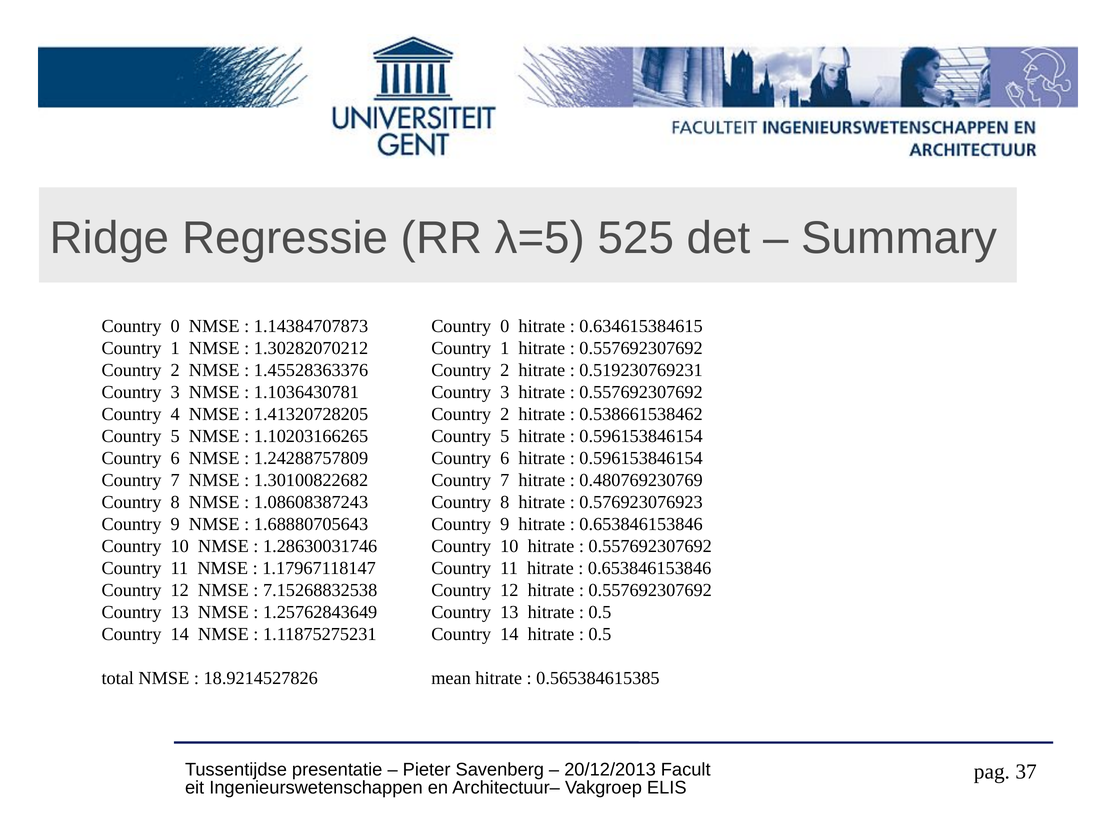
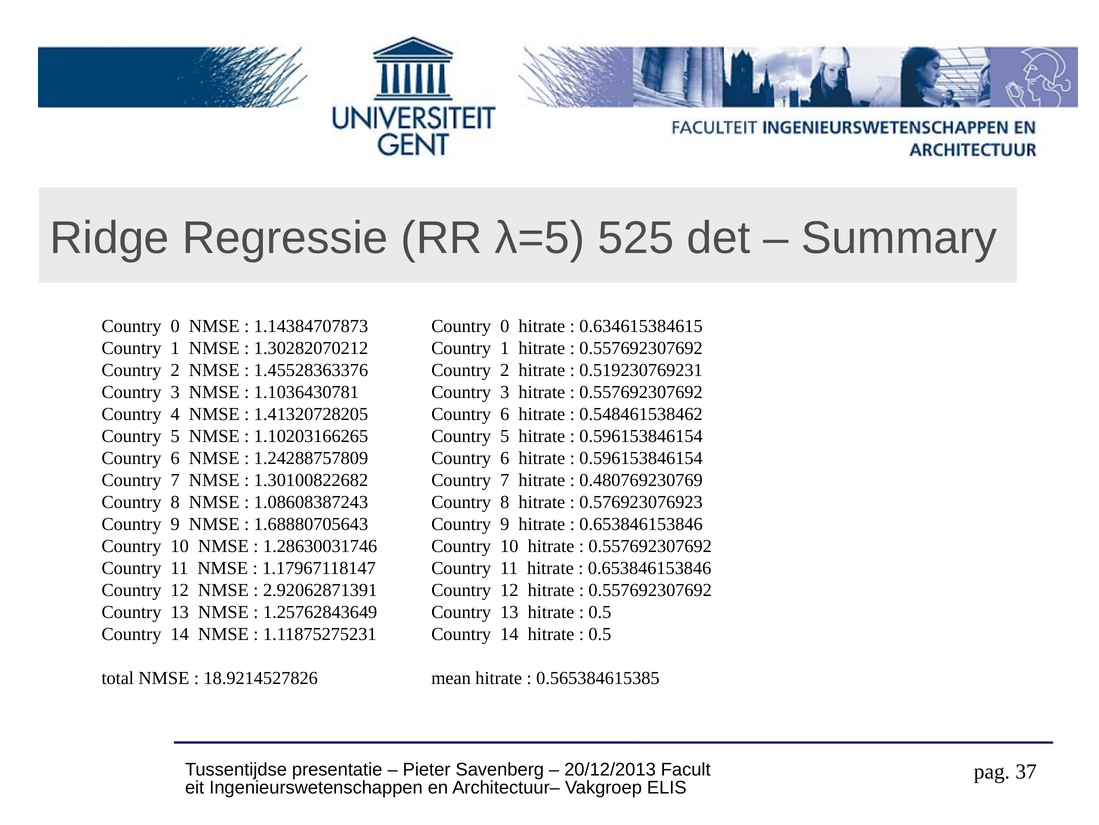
1.41320728205 Country 2: 2 -> 6
0.538661538462: 0.538661538462 -> 0.548461538462
7.15268832538: 7.15268832538 -> 2.92062871391
